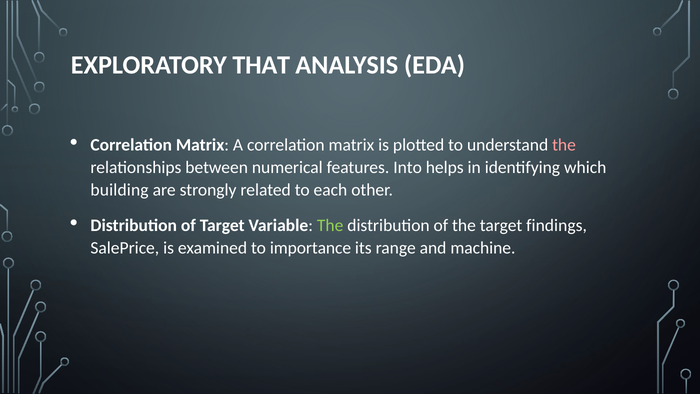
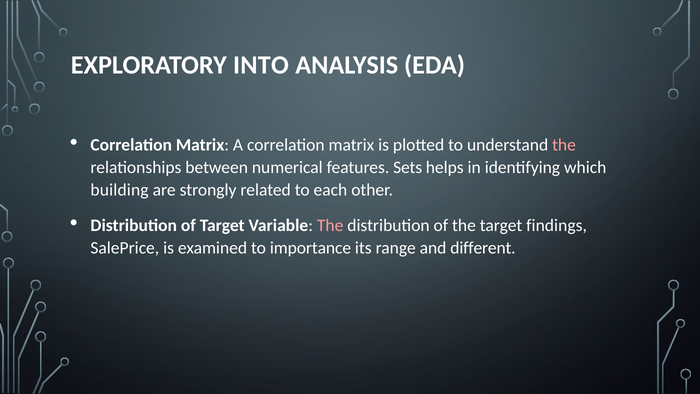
THAT: THAT -> INTO
Into: Into -> Sets
The at (330, 226) colour: light green -> pink
machine: machine -> different
